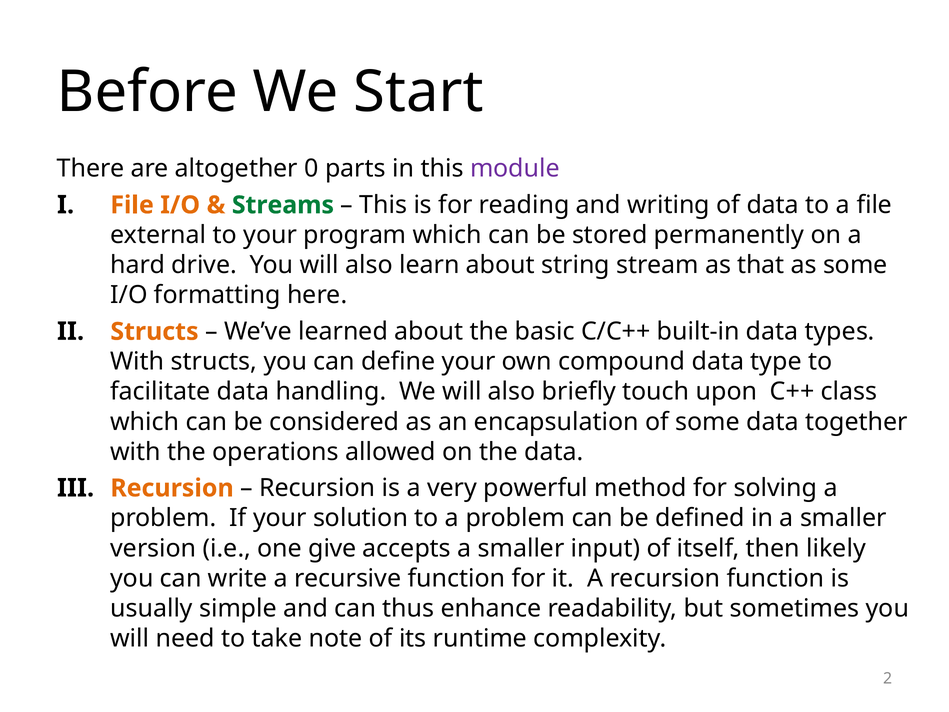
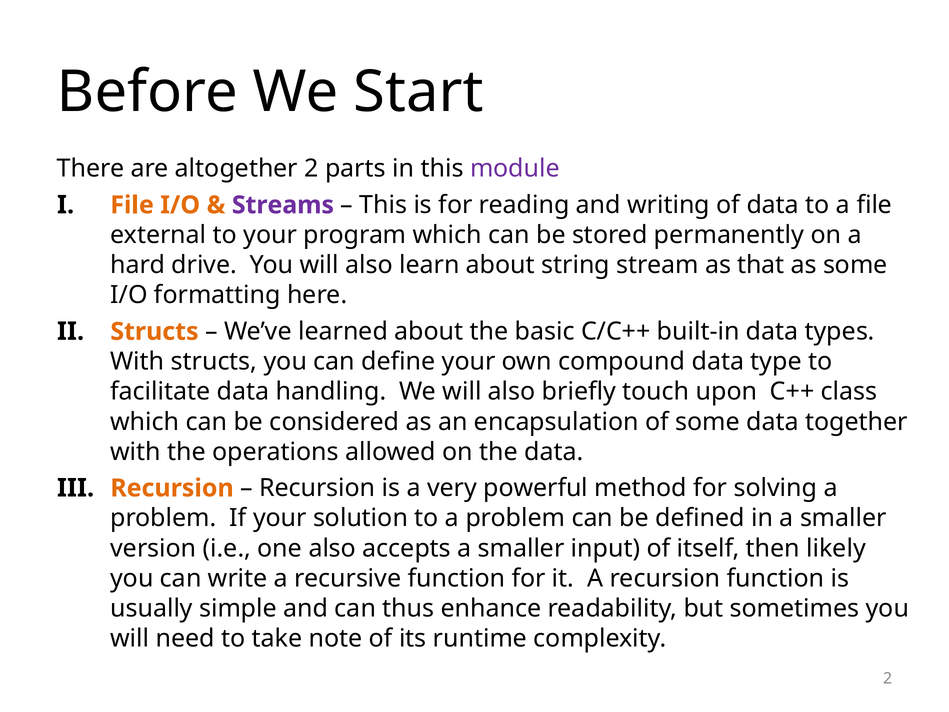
altogether 0: 0 -> 2
Streams colour: green -> purple
one give: give -> also
